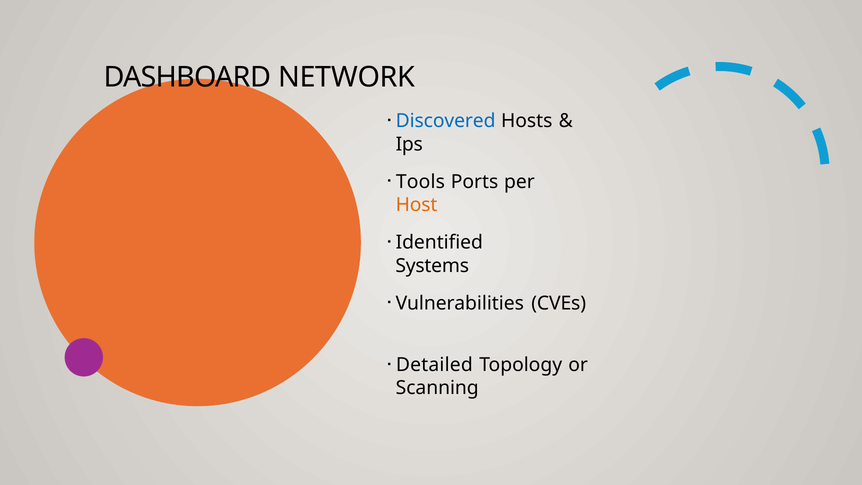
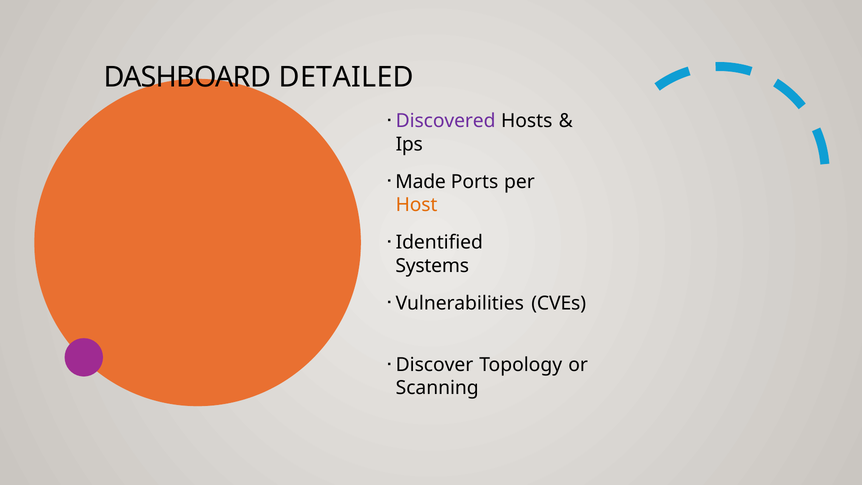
NETWORK: NETWORK -> DETAILED
Discovered colour: blue -> purple
Tools: Tools -> Made
Detailed: Detailed -> Discover
